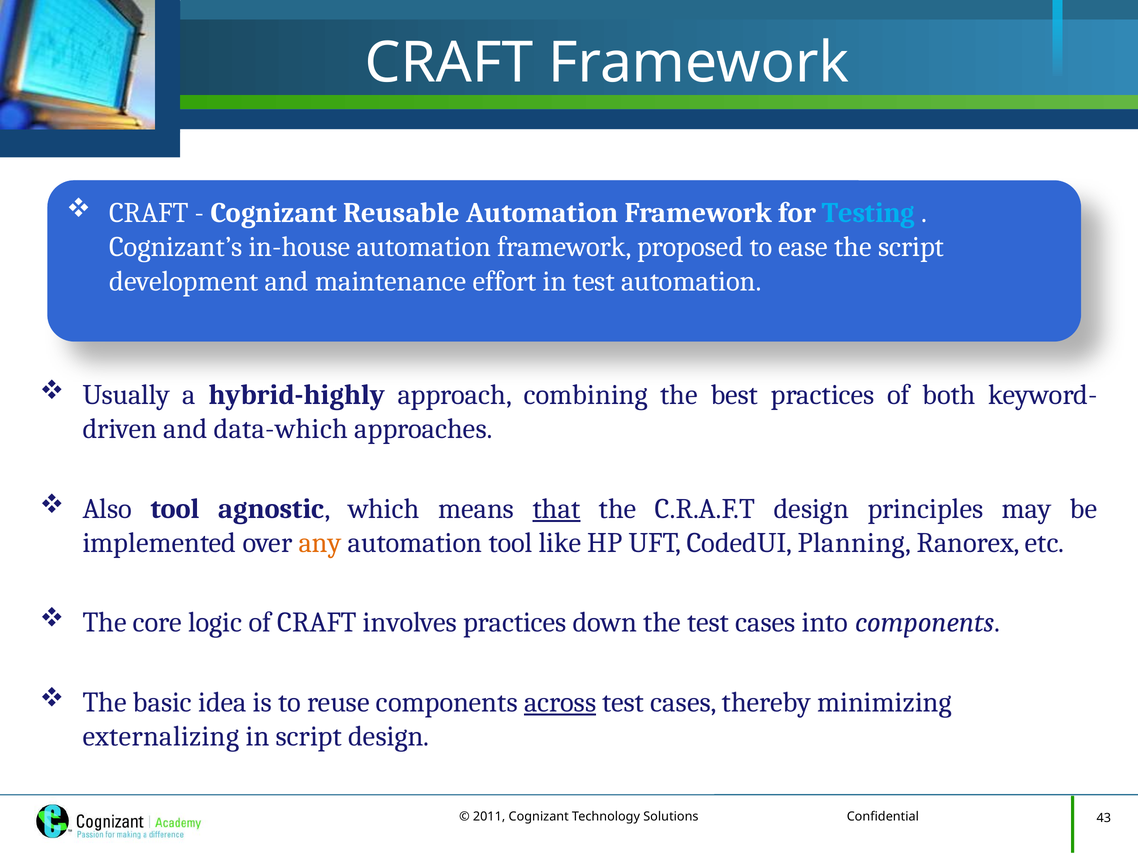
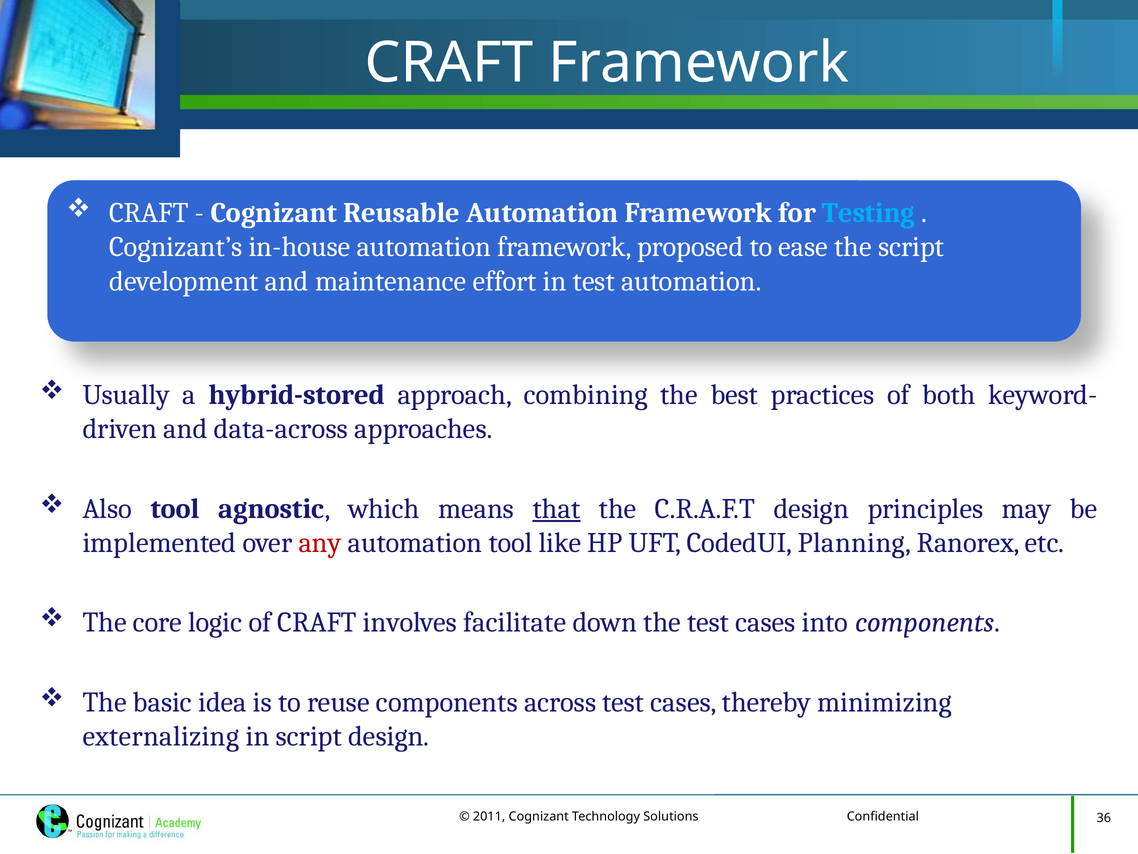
hybrid-highly: hybrid-highly -> hybrid-stored
data-which: data-which -> data-across
any colour: orange -> red
involves practices: practices -> facilitate
across underline: present -> none
43: 43 -> 36
